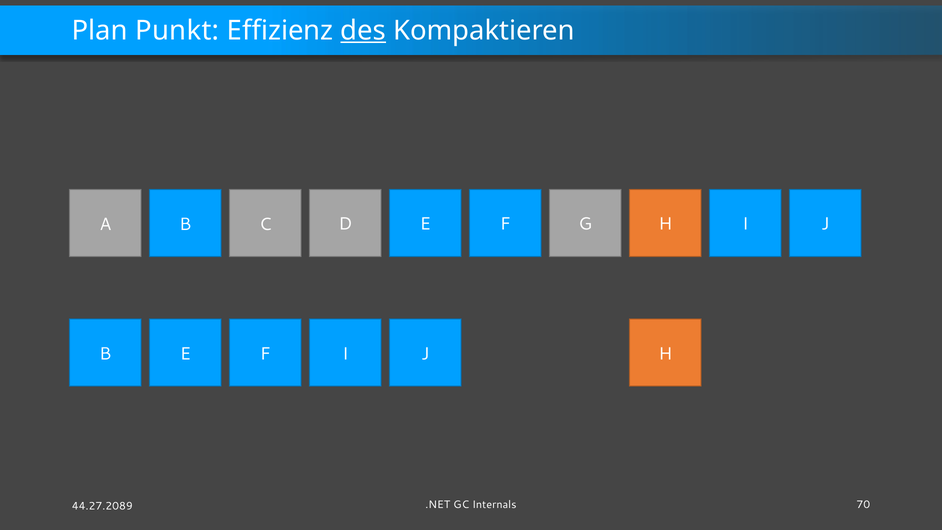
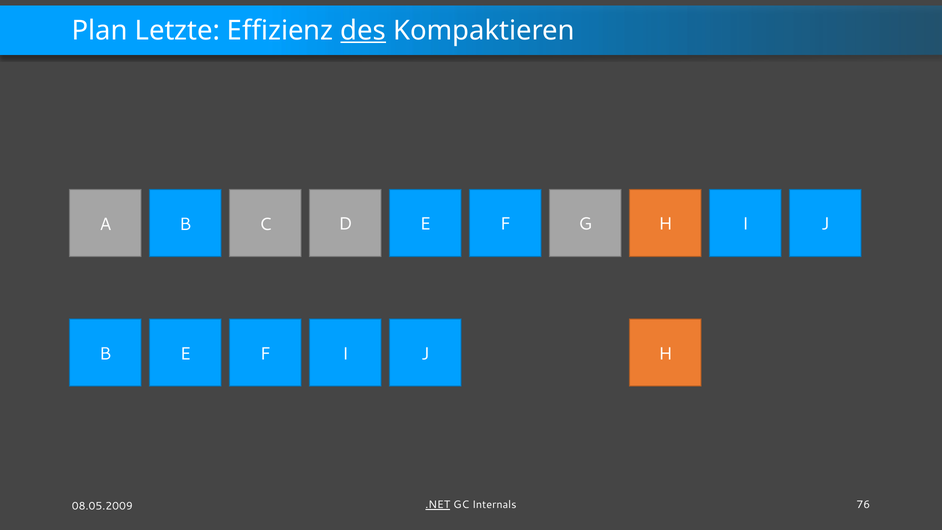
Punkt: Punkt -> Letzte
.NET underline: none -> present
70: 70 -> 76
44.27.2089: 44.27.2089 -> 08.05.2009
